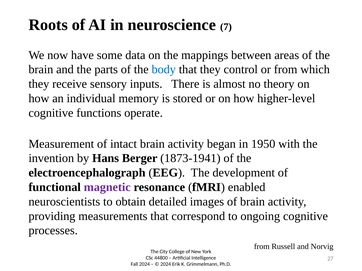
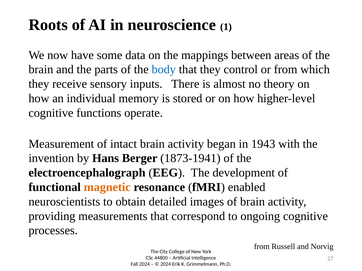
7: 7 -> 1
1950: 1950 -> 1943
magnetic colour: purple -> orange
